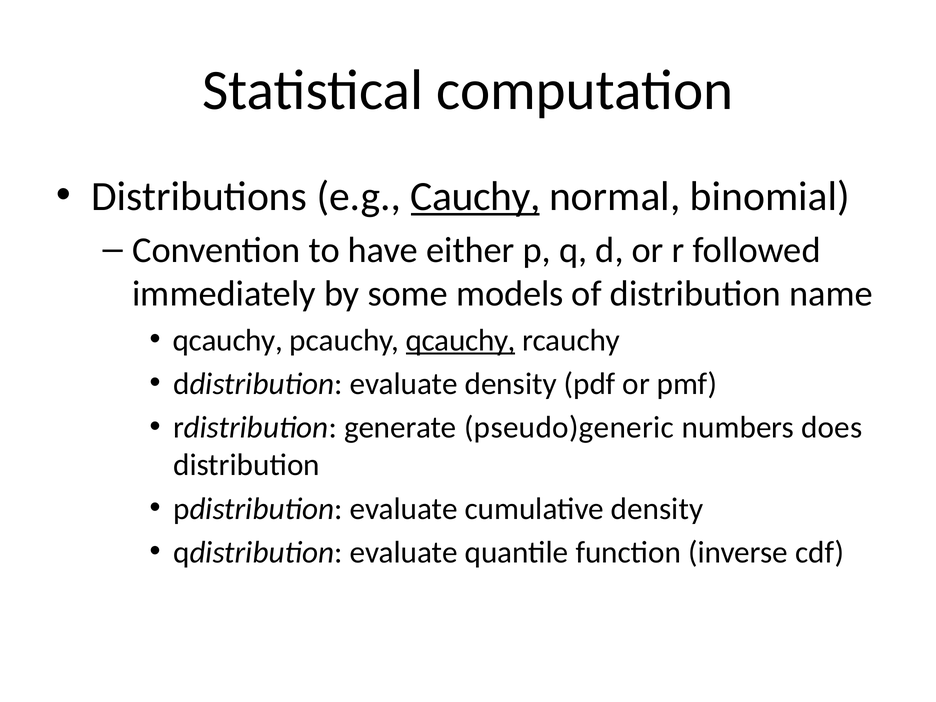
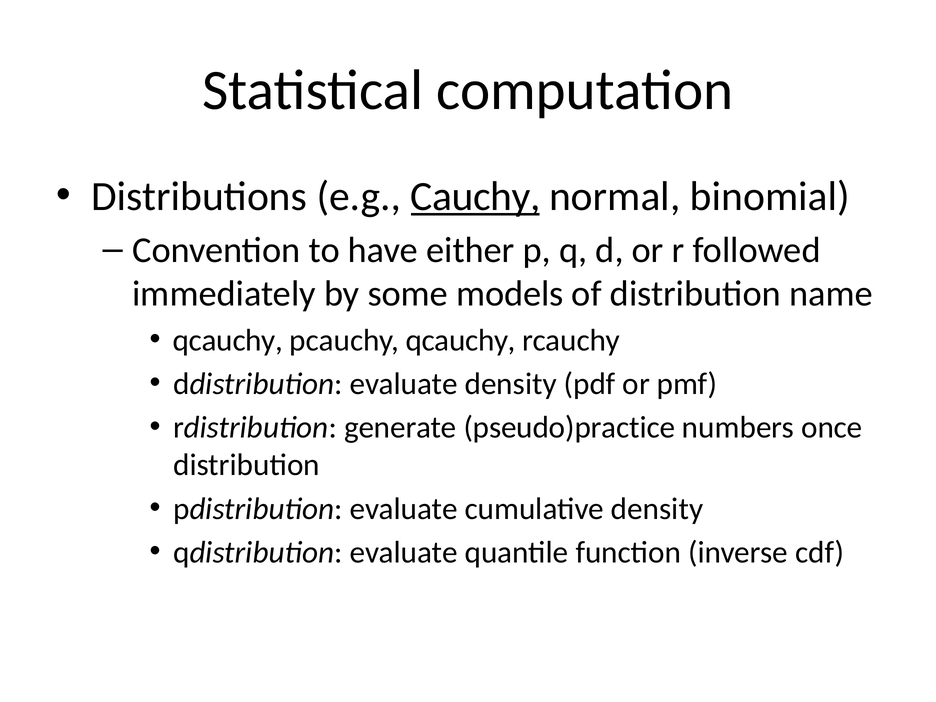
qcauchy at (461, 340) underline: present -> none
pseudo)generic: pseudo)generic -> pseudo)practice
does: does -> once
